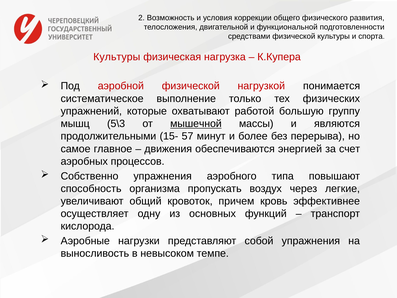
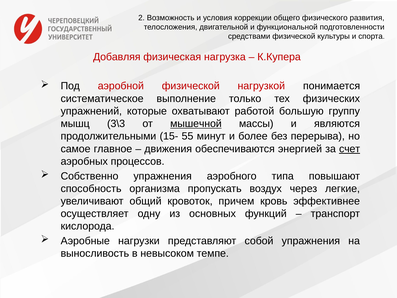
Культуры at (117, 57): Культуры -> Добавляя
5\3: 5\3 -> 3\3
57: 57 -> 55
счет underline: none -> present
